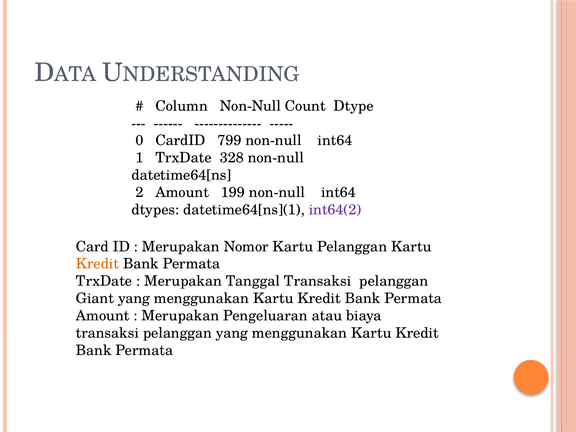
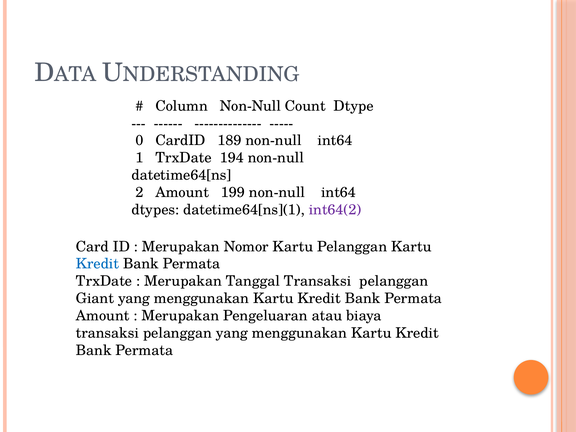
799: 799 -> 189
328: 328 -> 194
Kredit at (97, 264) colour: orange -> blue
